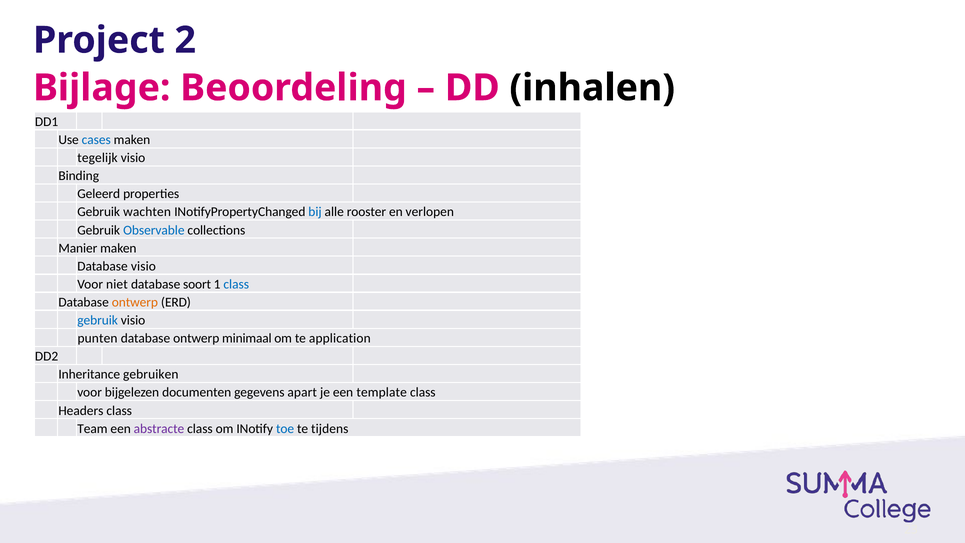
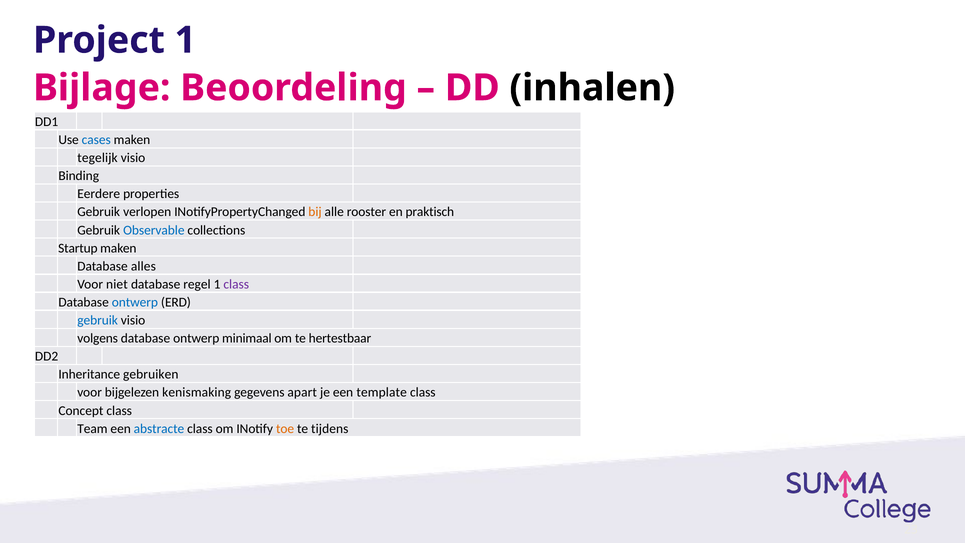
Project 2: 2 -> 1
Geleerd: Geleerd -> Eerdere
wachten: wachten -> verlopen
bij colour: blue -> orange
verlopen: verlopen -> praktisch
Manier: Manier -> Startup
Database visio: visio -> alles
soort: soort -> regel
class at (236, 284) colour: blue -> purple
ontwerp at (135, 302) colour: orange -> blue
punten: punten -> volgens
application: application -> hertestbaar
documenten: documenten -> kenismaking
Headers: Headers -> Concept
abstracte colour: purple -> blue
toe colour: blue -> orange
